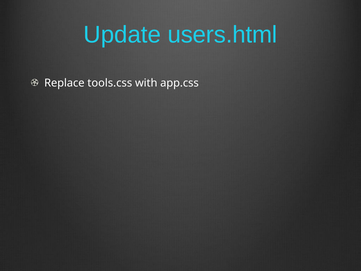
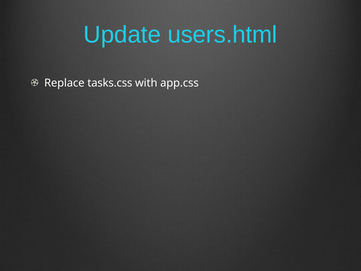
tools.css: tools.css -> tasks.css
